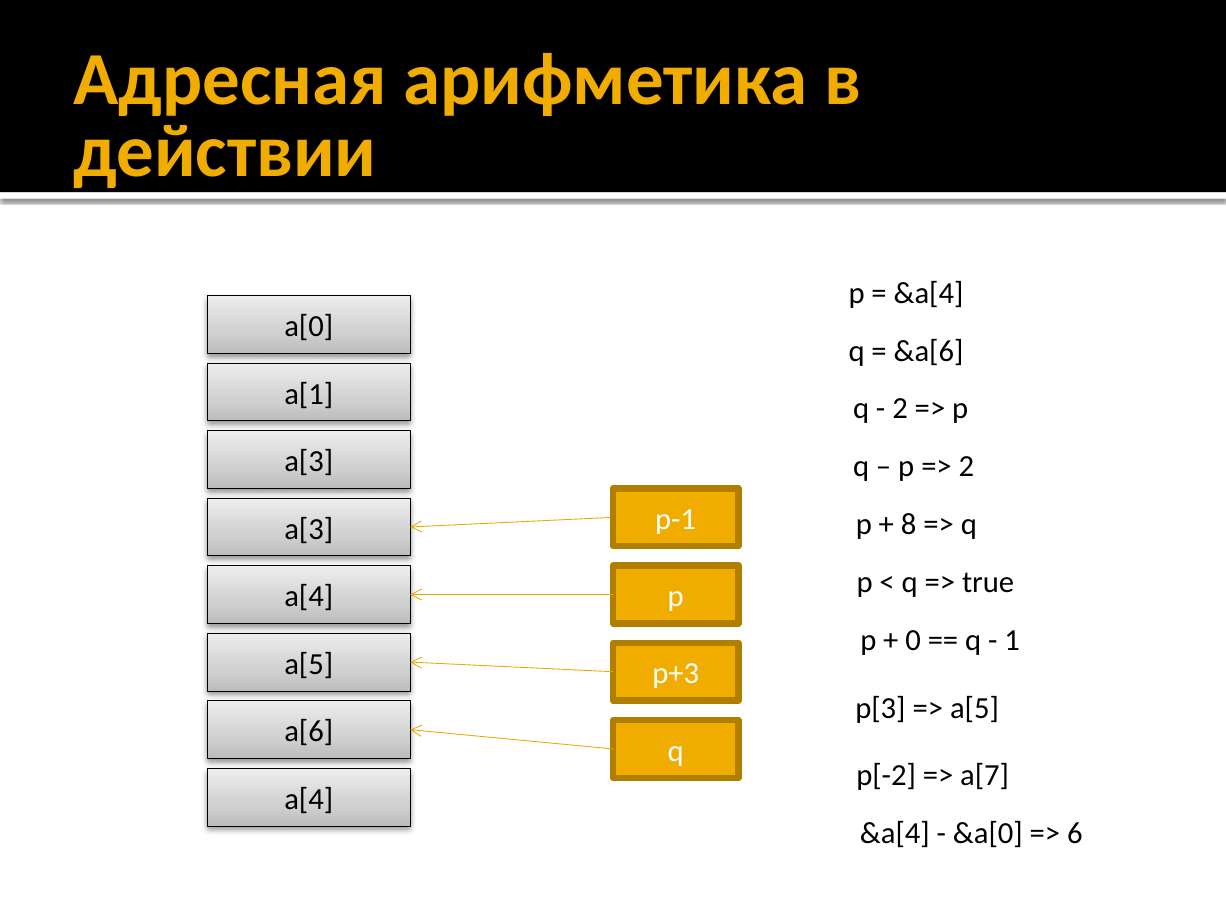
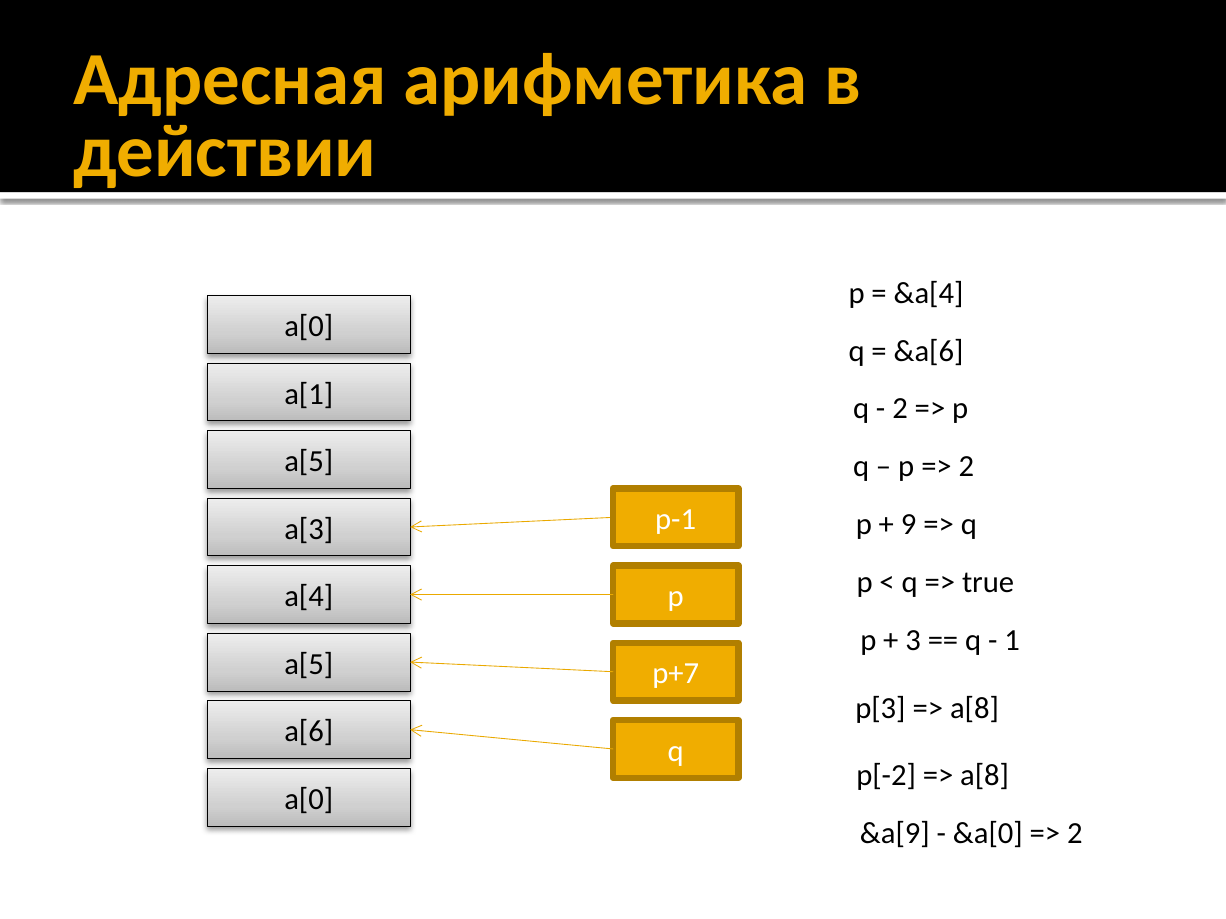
a[3 at (309, 462): a[3 -> a[5
8: 8 -> 9
0: 0 -> 3
p+3: p+3 -> p+7
a[5 at (974, 708): a[5 -> a[8
a[7 at (985, 776): a[7 -> a[8
a[4 at (309, 800): a[4 -> a[0
&a[4 at (895, 834): &a[4 -> &a[9
6 at (1075, 834): 6 -> 2
